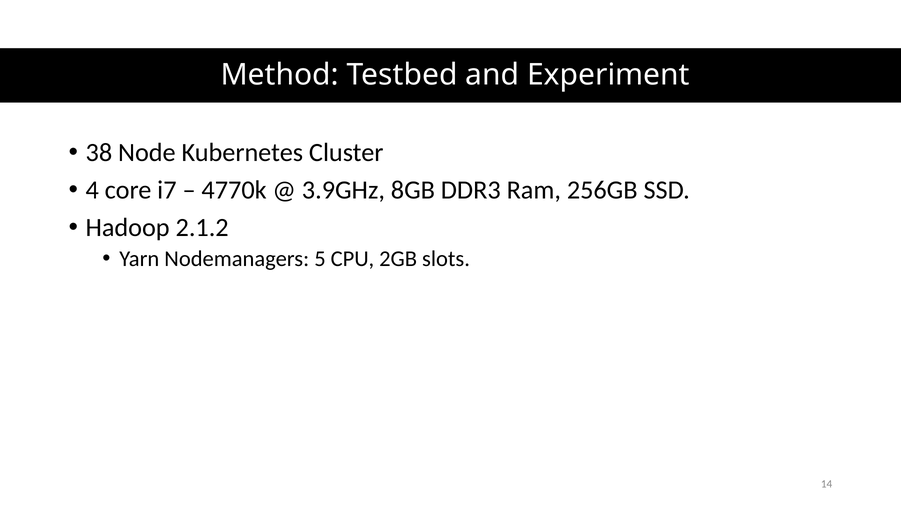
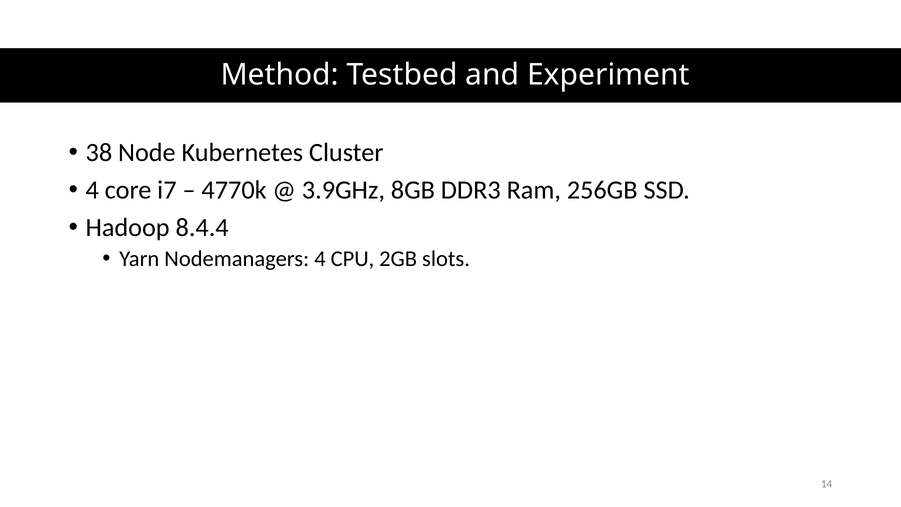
2.1.2: 2.1.2 -> 8.4.4
Nodemanagers 5: 5 -> 4
